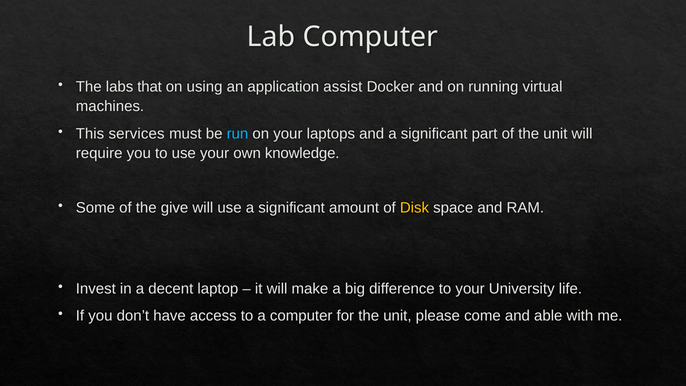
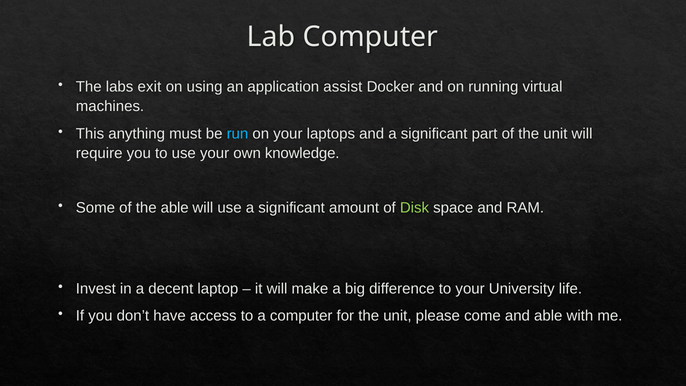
that: that -> exit
services: services -> anything
the give: give -> able
Disk colour: yellow -> light green
